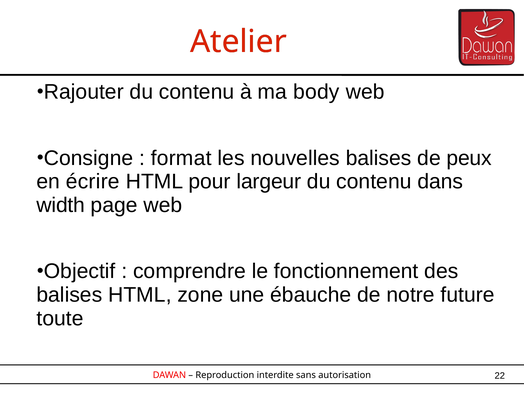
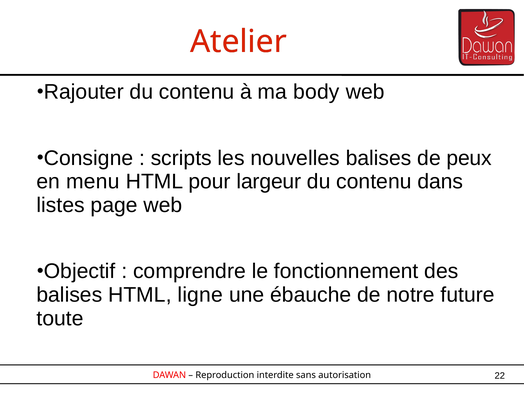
format: format -> scripts
écrire: écrire -> menu
width: width -> listes
zone: zone -> ligne
